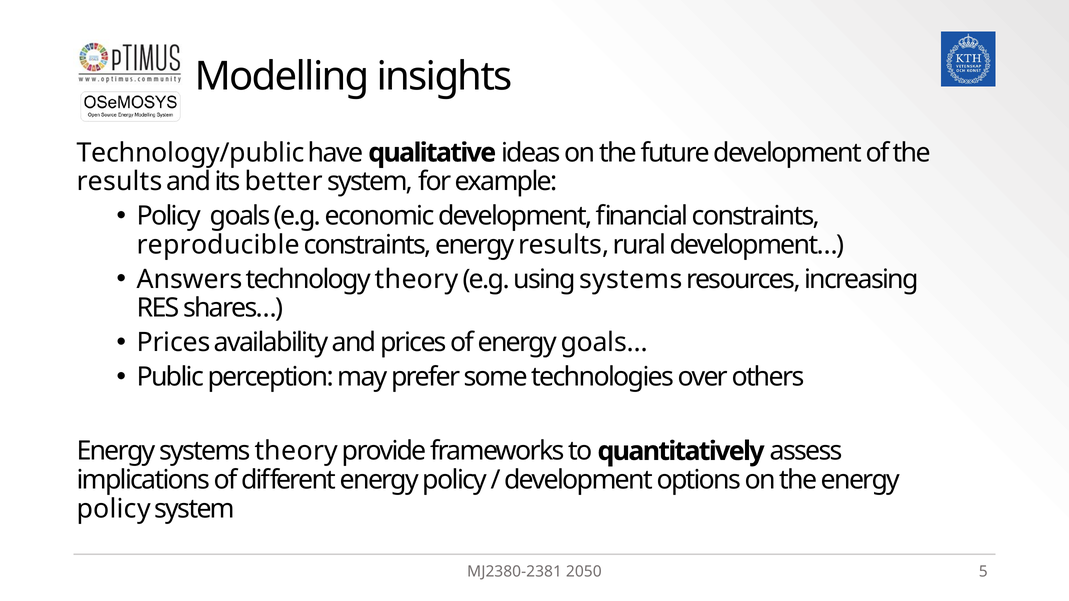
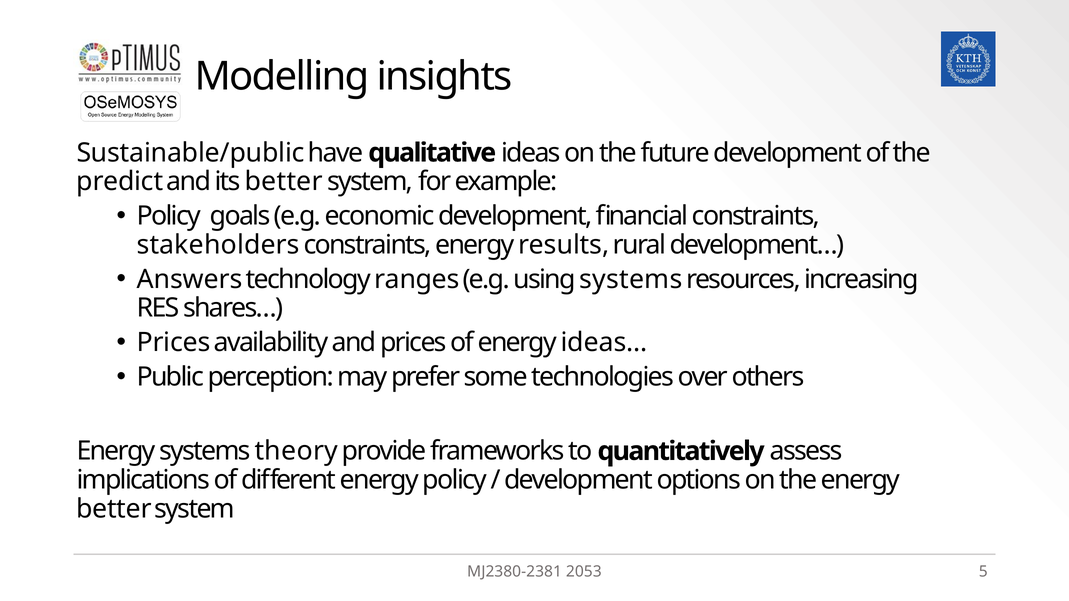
Technology/public: Technology/public -> Sustainable/public
results at (120, 182): results -> predict
reproducible: reproducible -> stakeholders
technology theory: theory -> ranges
goals…: goals… -> ideas…
policy at (114, 509): policy -> better
2050: 2050 -> 2053
